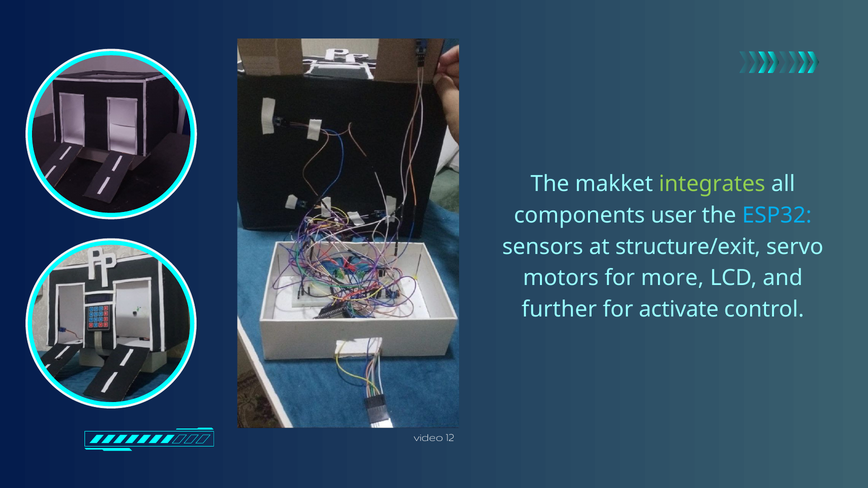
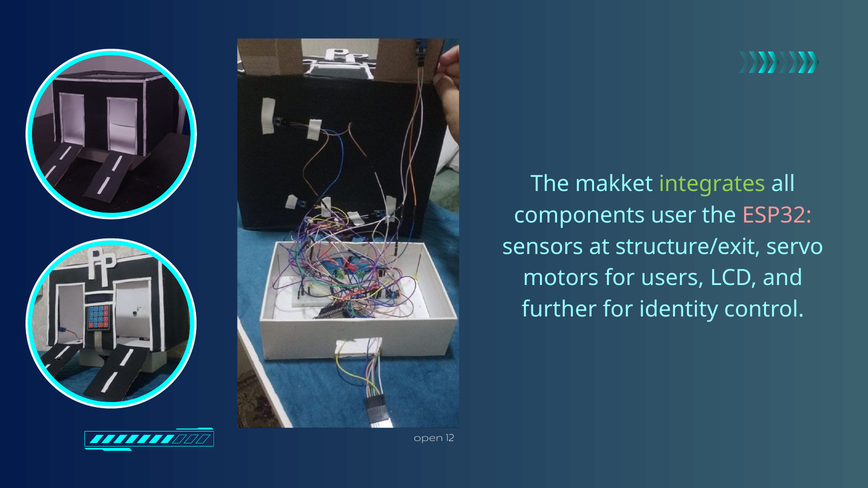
ESP32 colour: light blue -> pink
more: more -> users
activate: activate -> identity
video: video -> open
